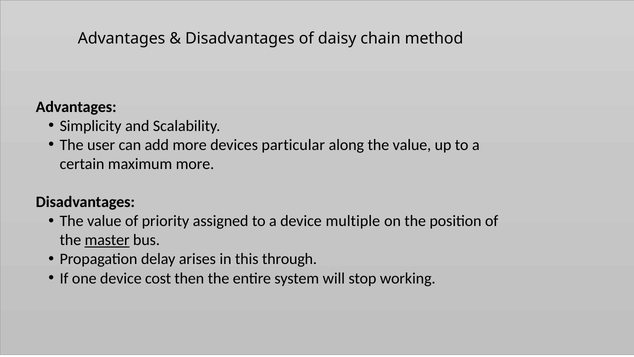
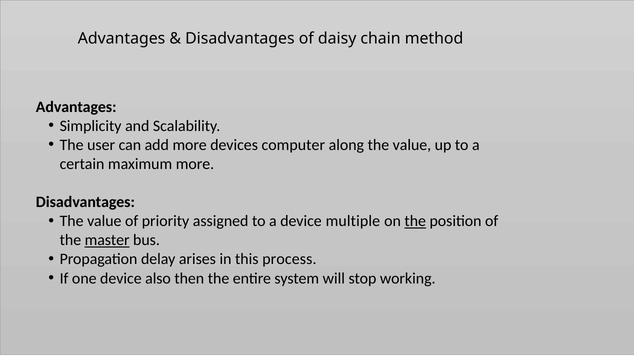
particular: particular -> computer
the at (415, 221) underline: none -> present
through: through -> process
cost: cost -> also
